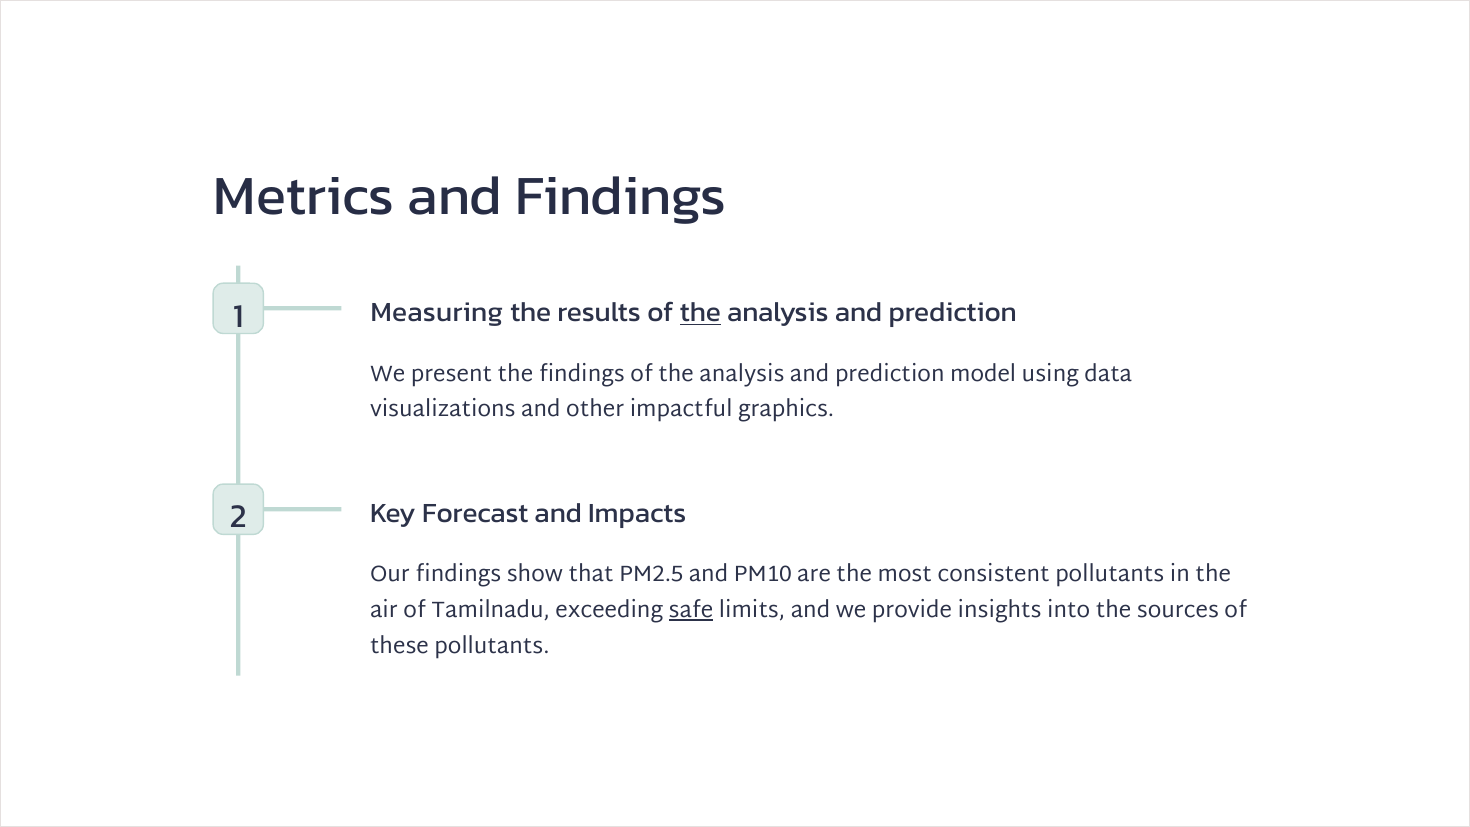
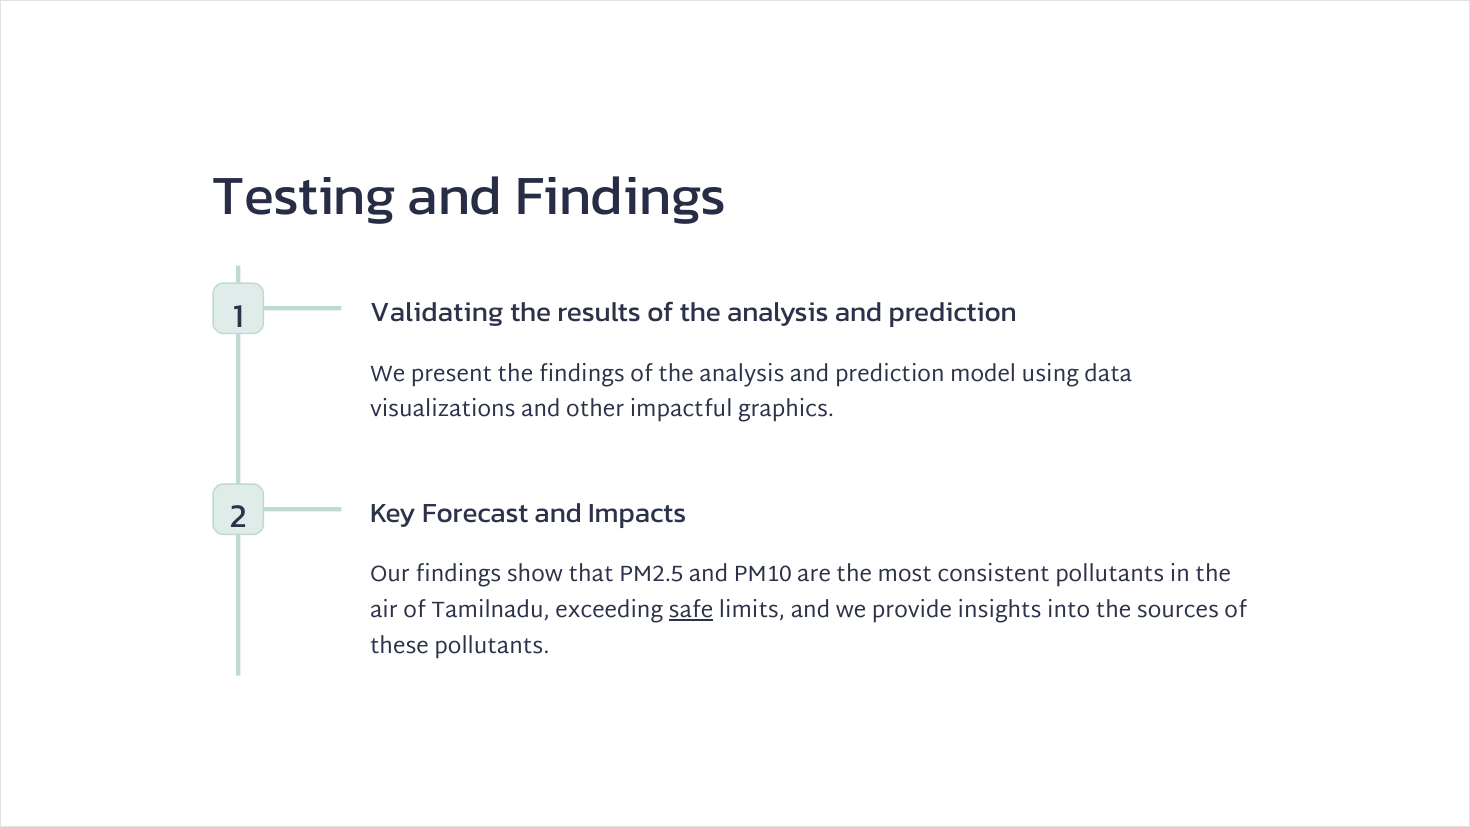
Metrics: Metrics -> Testing
Measuring: Measuring -> Validating
the at (700, 313) underline: present -> none
